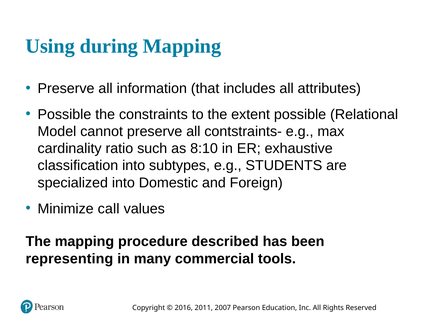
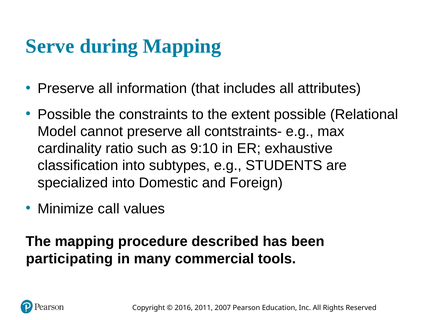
Using: Using -> Serve
8:10: 8:10 -> 9:10
representing: representing -> participating
